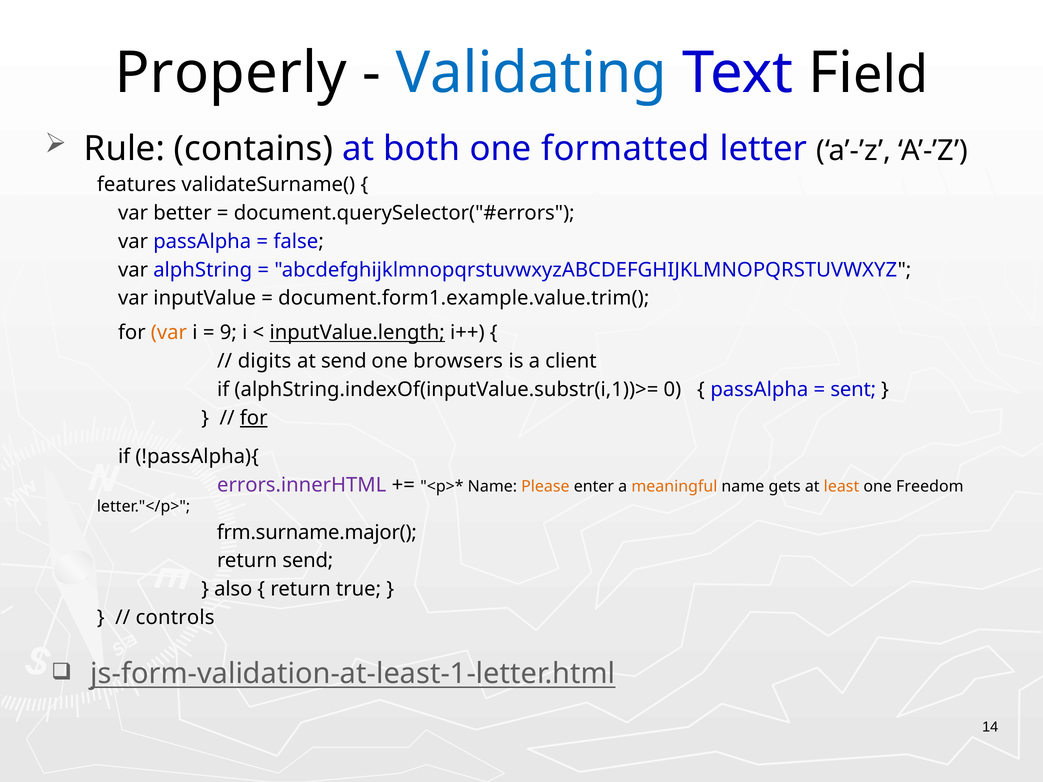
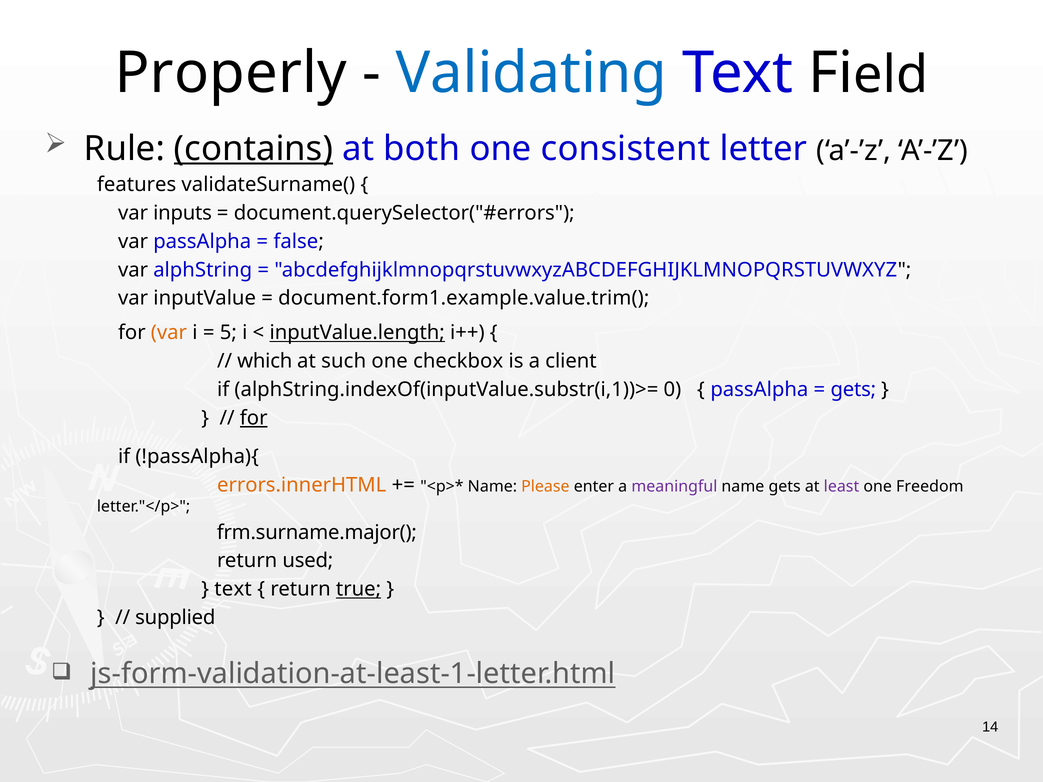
contains underline: none -> present
formatted: formatted -> consistent
better: better -> inputs
9: 9 -> 5
digits: digits -> which
at send: send -> such
browsers: browsers -> checkbox
sent at (853, 390): sent -> gets
errors.innerHTML colour: purple -> orange
meaningful colour: orange -> purple
least colour: orange -> purple
return send: send -> used
also at (233, 589): also -> text
true underline: none -> present
controls: controls -> supplied
